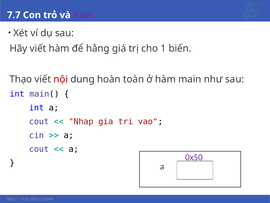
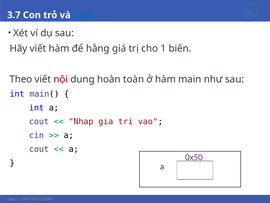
7.7: 7.7 -> 3.7
hàm at (83, 15) colour: purple -> blue
Thạo: Thạo -> Theo
